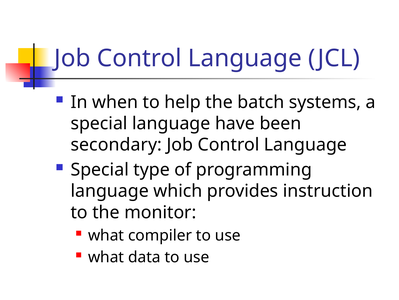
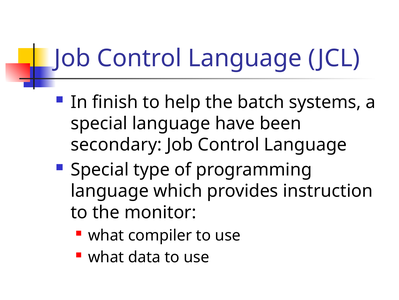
when: when -> finish
